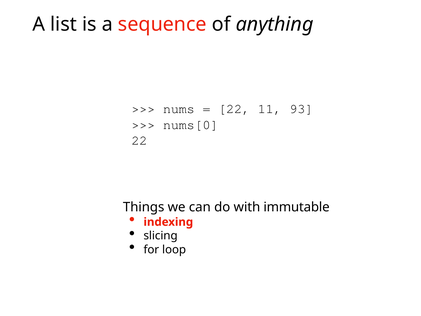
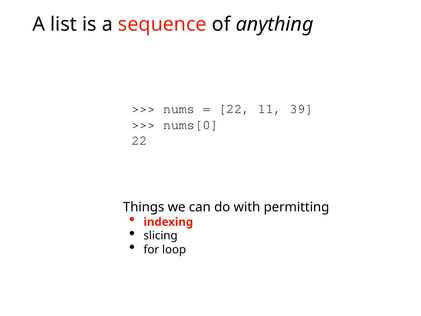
93: 93 -> 39
immutable: immutable -> permitting
